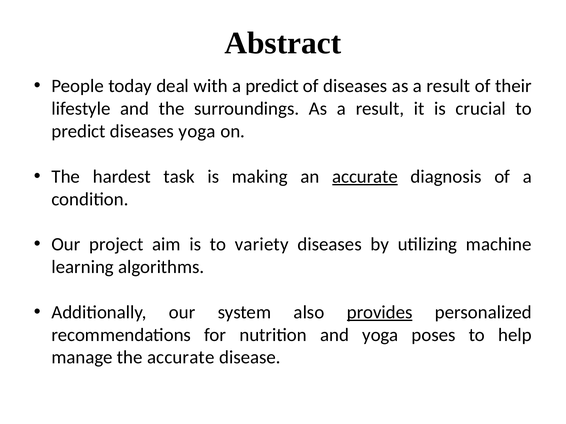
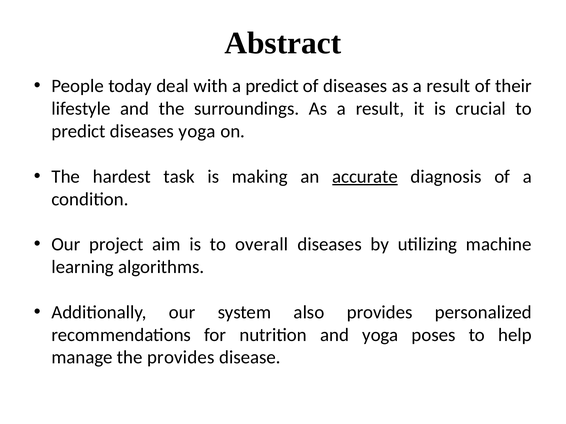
variety: variety -> overall
provides at (380, 313) underline: present -> none
the accurate: accurate -> provides
